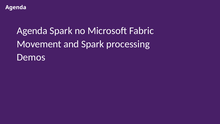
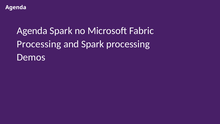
Movement at (39, 44): Movement -> Processing
